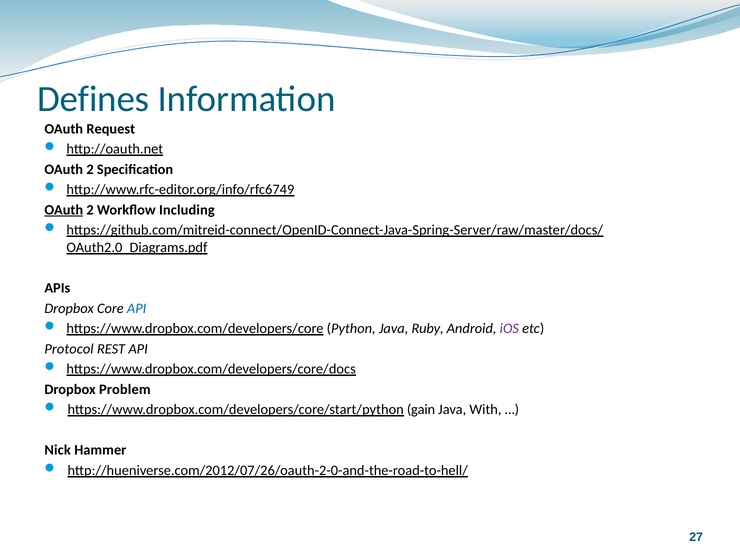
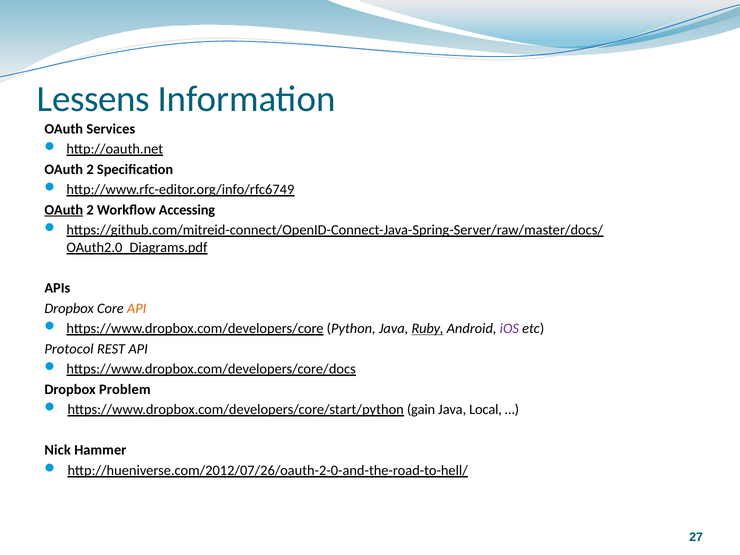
Defines: Defines -> Lessens
Request: Request -> Services
Including: Including -> Accessing
API at (137, 308) colour: blue -> orange
Ruby underline: none -> present
With: With -> Local
